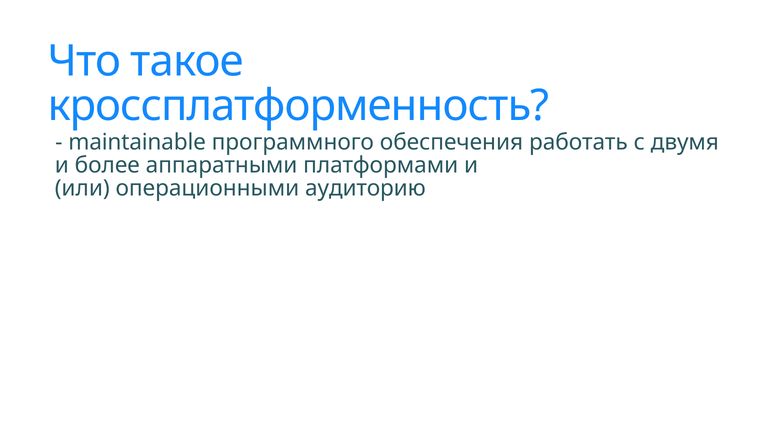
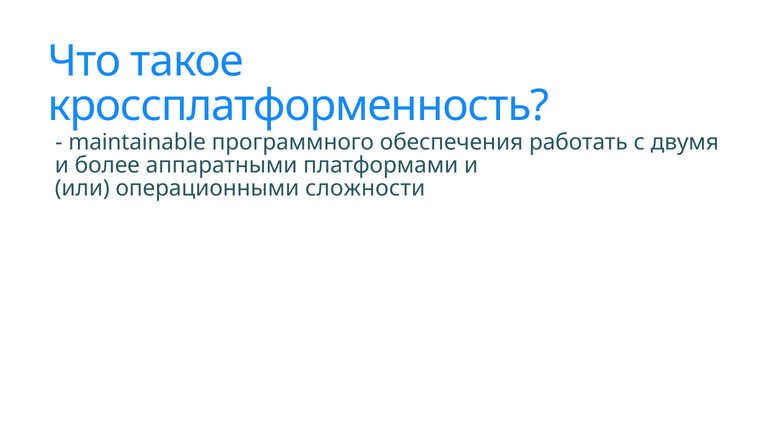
аудиторию: аудиторию -> сложности
